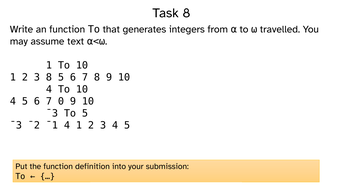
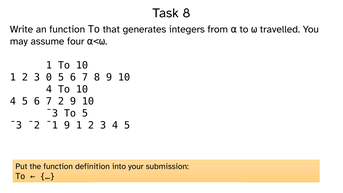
text: text -> four
3 8: 8 -> 0
7 0: 0 -> 2
¯1 4: 4 -> 9
